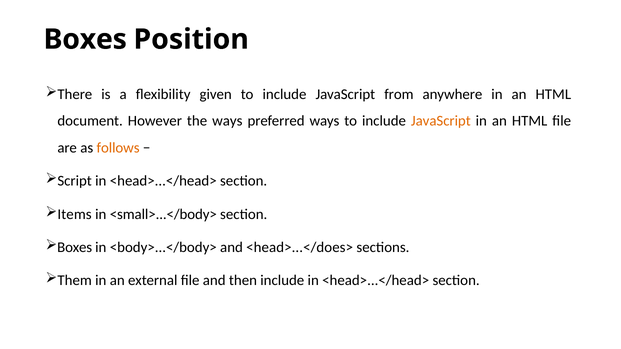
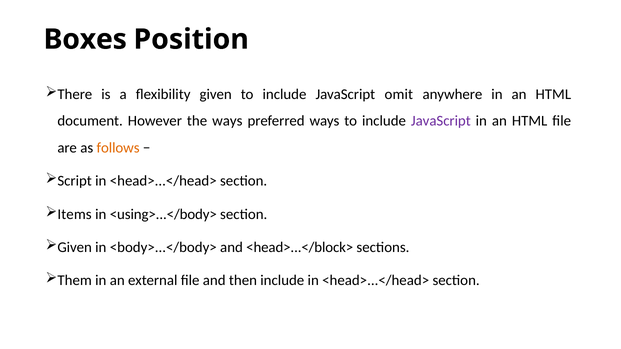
from: from -> omit
JavaScript at (441, 121) colour: orange -> purple
<small>...</body>: <small>...</body> -> <using>...</body>
Boxes at (75, 248): Boxes -> Given
<head>...</does>: <head>...</does> -> <head>...</block>
